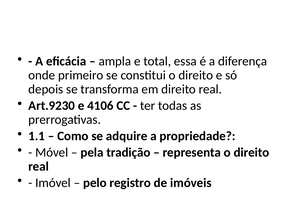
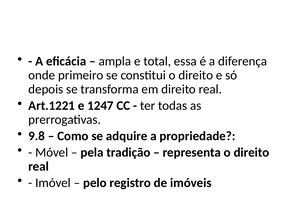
Art.9230: Art.9230 -> Art.1221
4106: 4106 -> 1247
1.1: 1.1 -> 9.8
